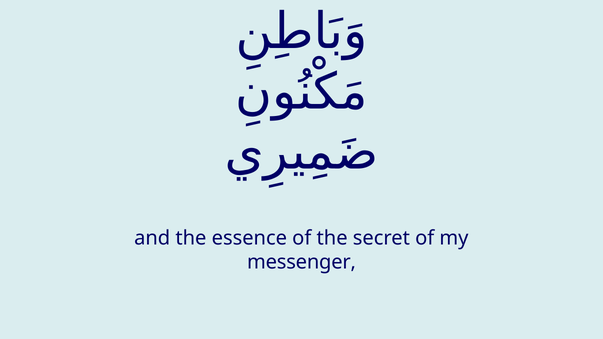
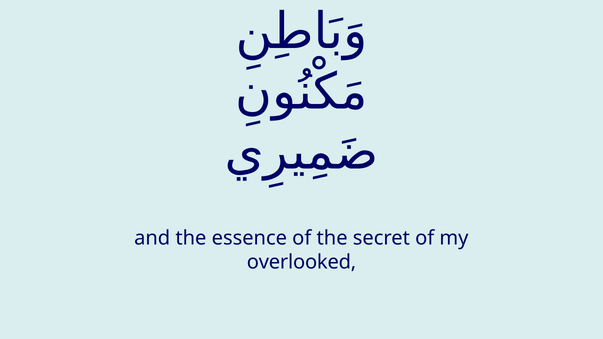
messenger: messenger -> overlooked
